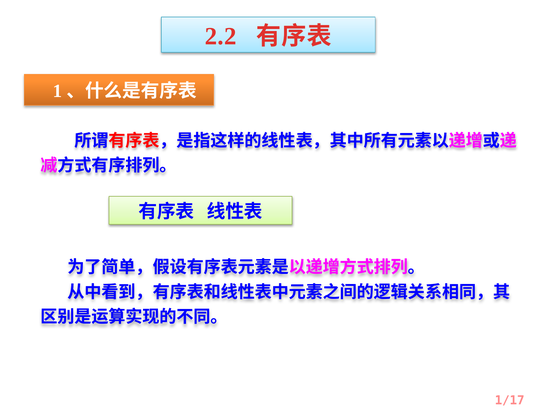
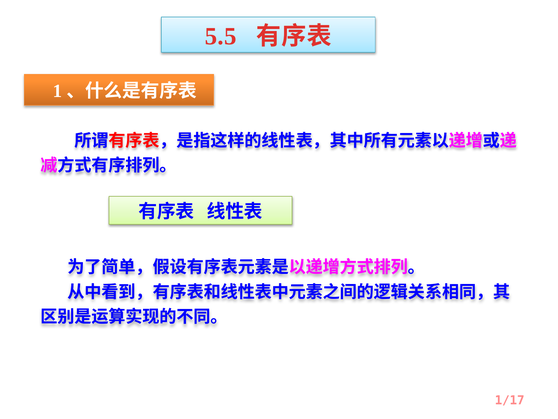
2.2: 2.2 -> 5.5
